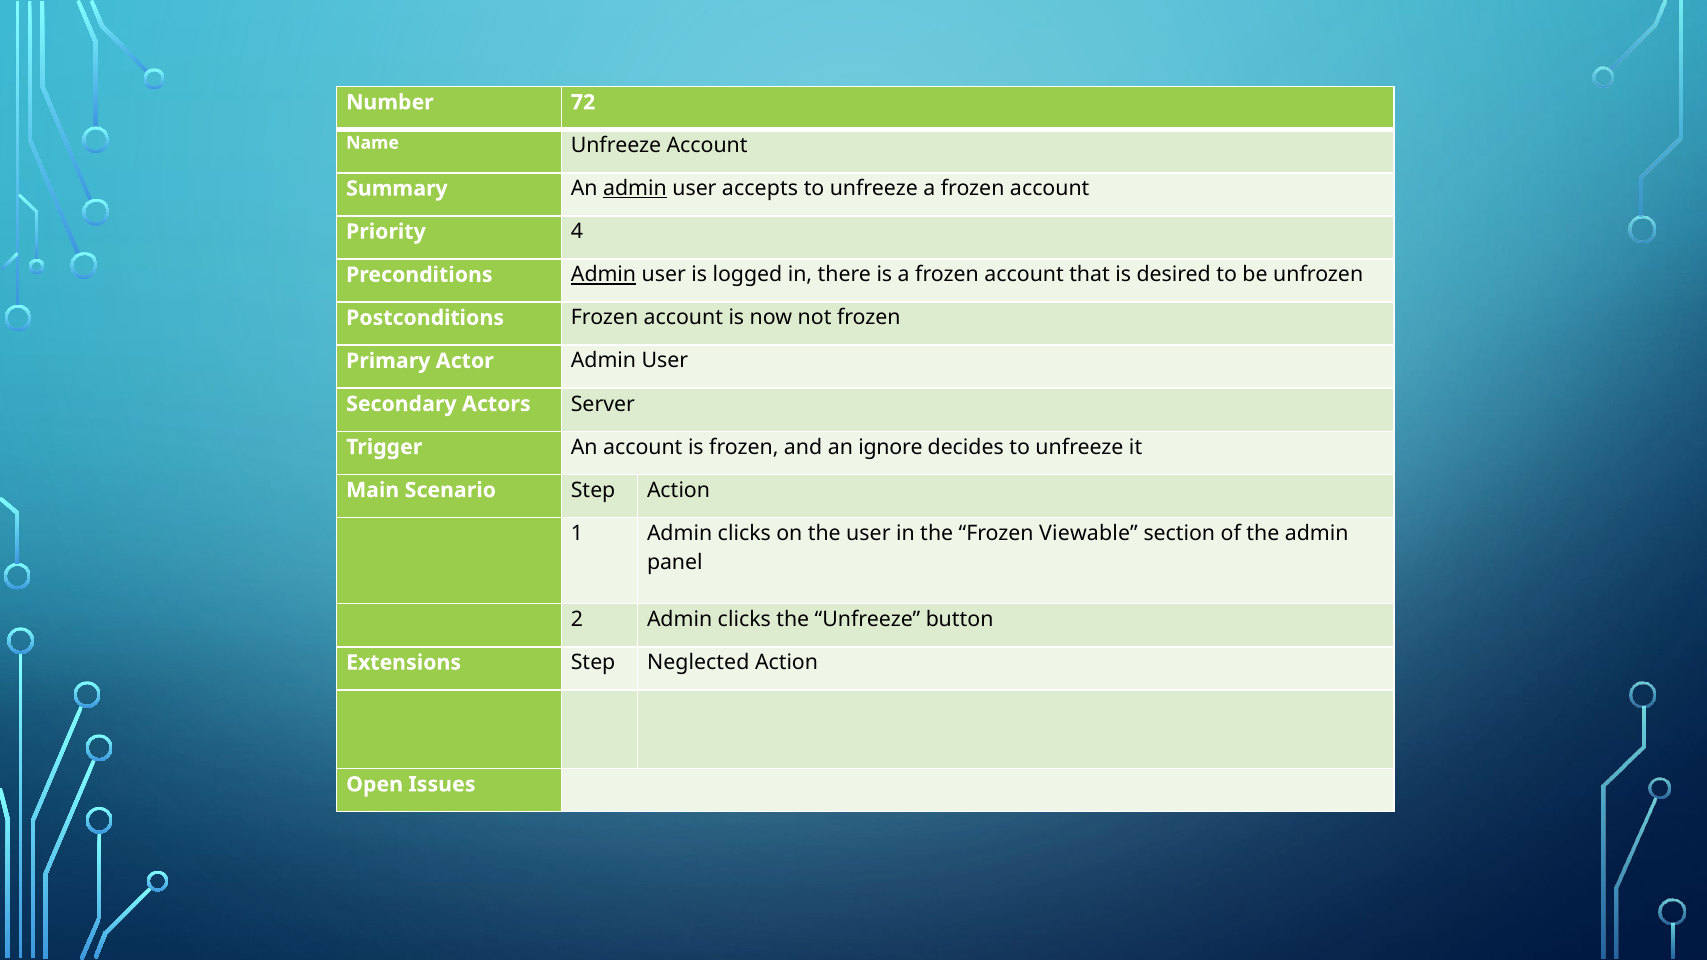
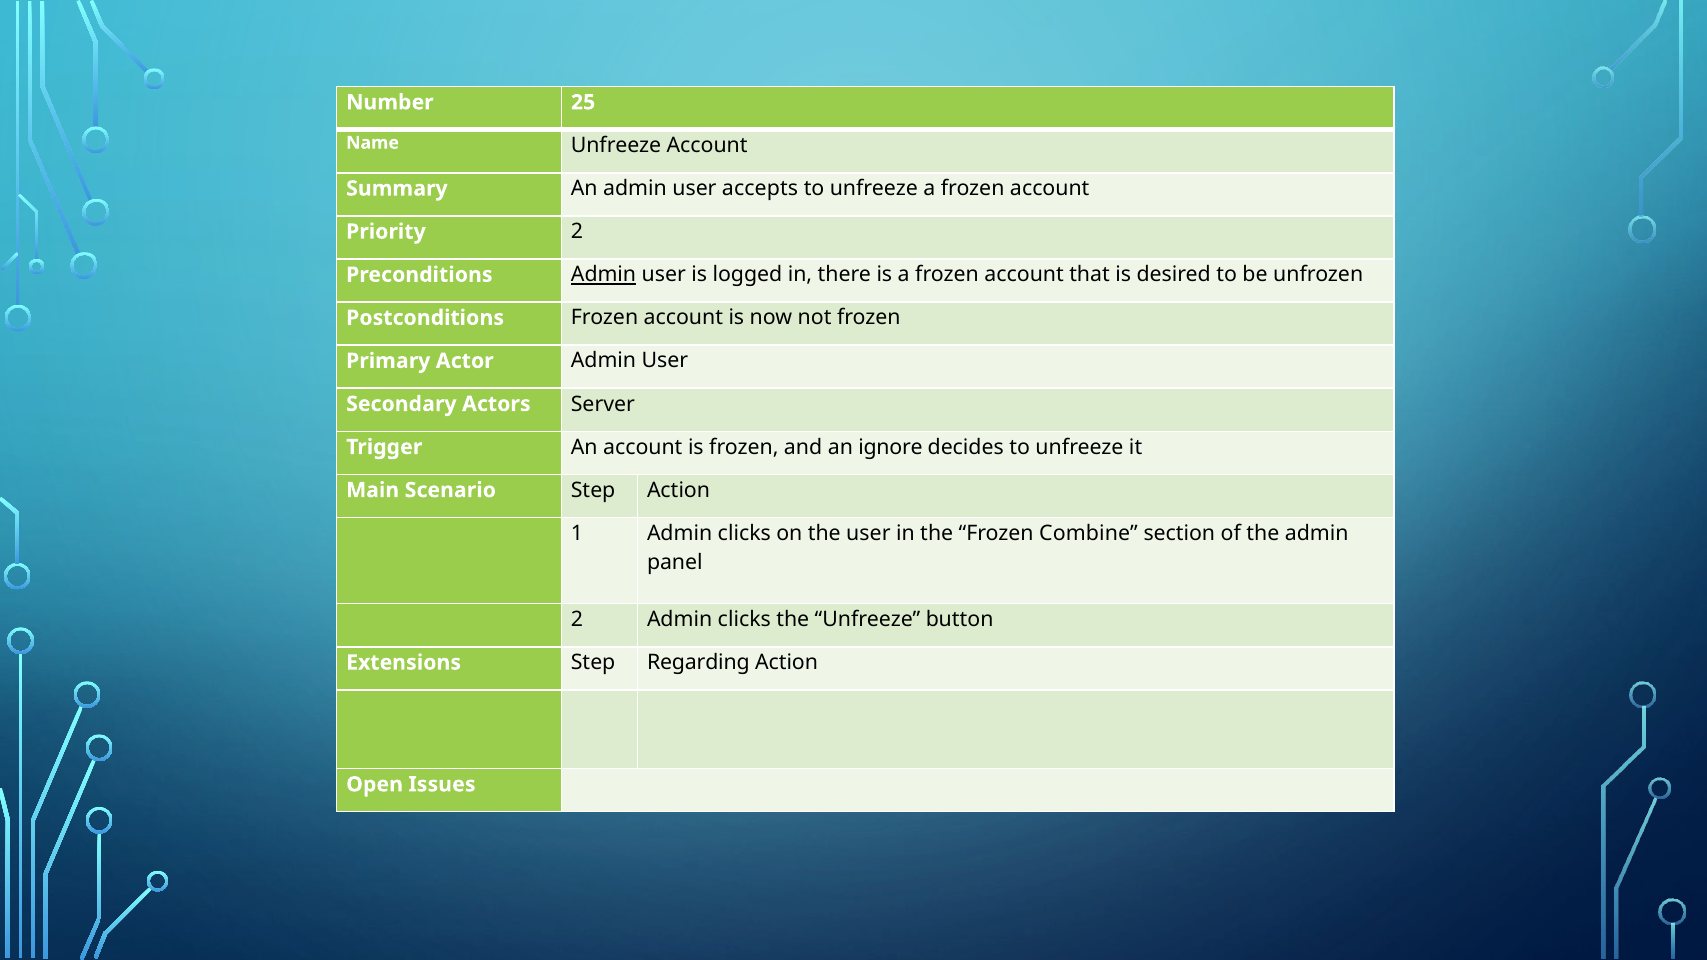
72: 72 -> 25
admin at (635, 189) underline: present -> none
Priority 4: 4 -> 2
Viewable: Viewable -> Combine
Neglected: Neglected -> Regarding
